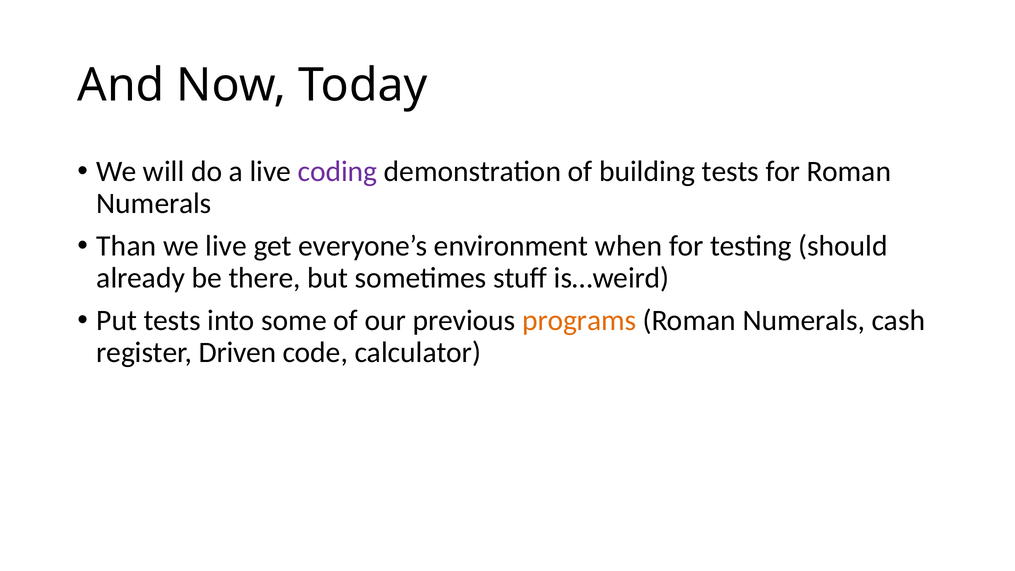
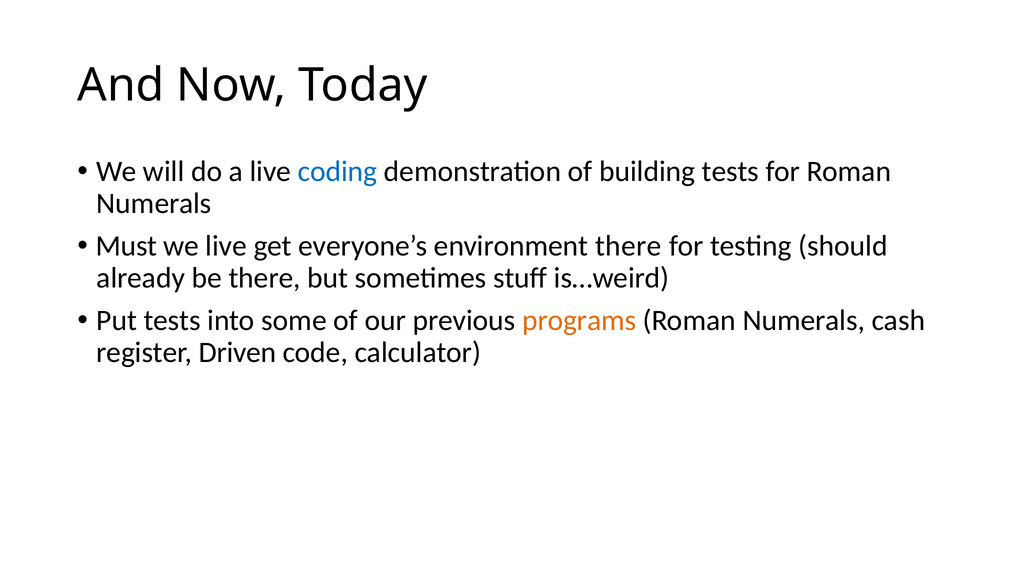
coding colour: purple -> blue
Than: Than -> Must
environment when: when -> there
